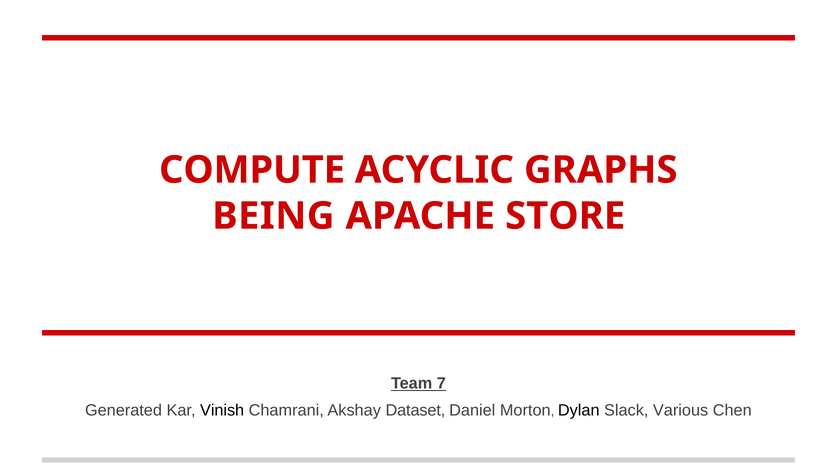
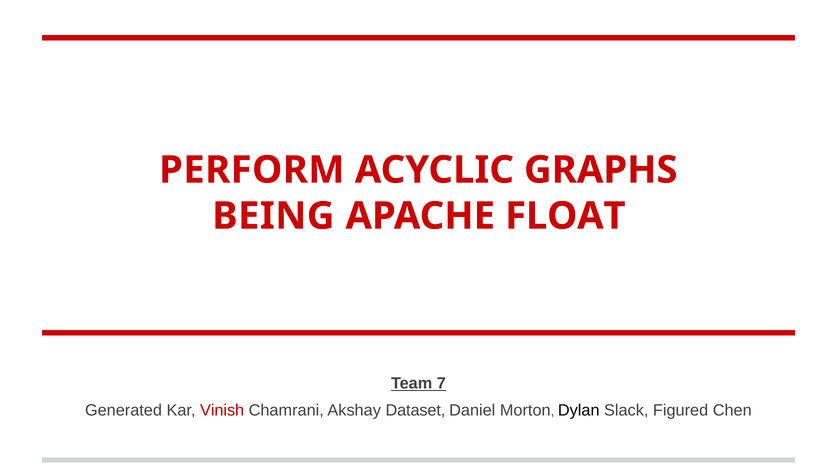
COMPUTE: COMPUTE -> PERFORM
STORE: STORE -> FLOAT
Vinish colour: black -> red
Various: Various -> Figured
